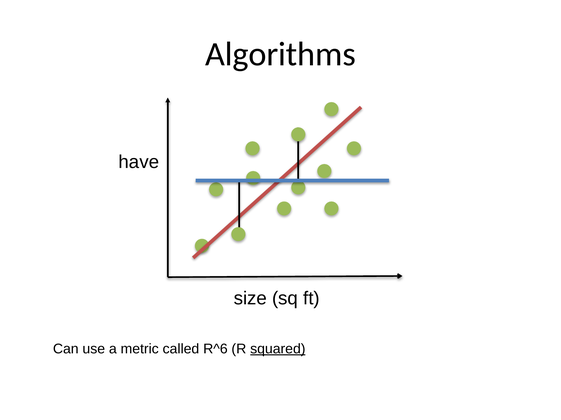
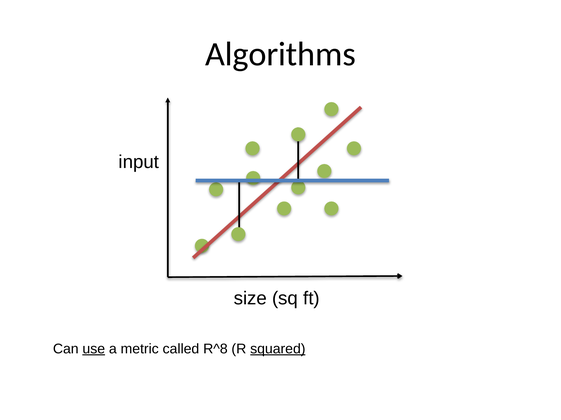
have: have -> input
use underline: none -> present
R^6: R^6 -> R^8
